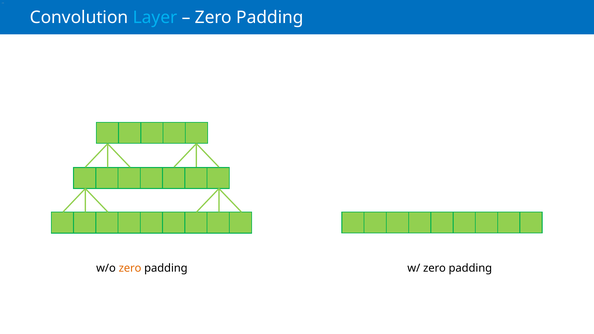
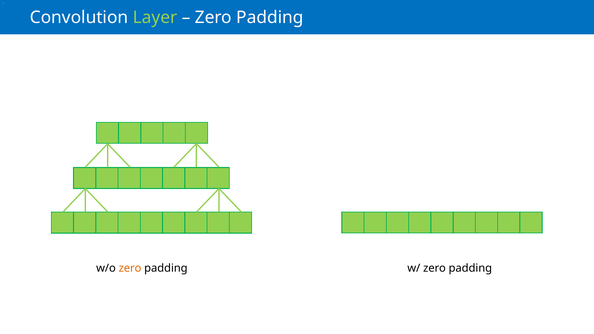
Layer colour: light blue -> light green
